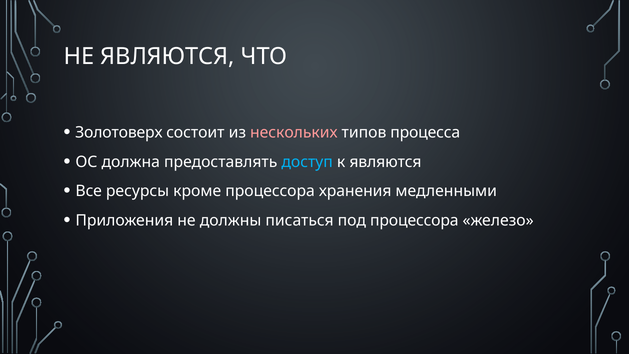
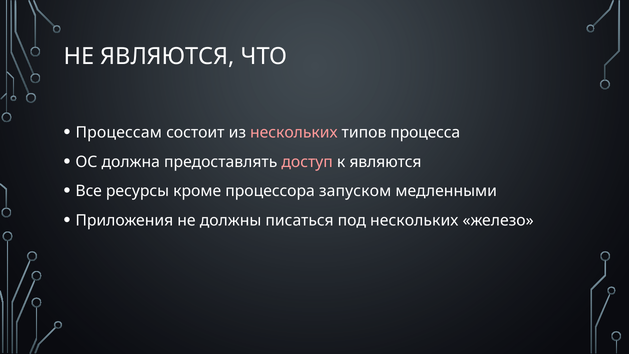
Золотоверх: Золотоверх -> Процессам
доступ colour: light blue -> pink
хранения: хранения -> запуском
под процессора: процессора -> нескольких
